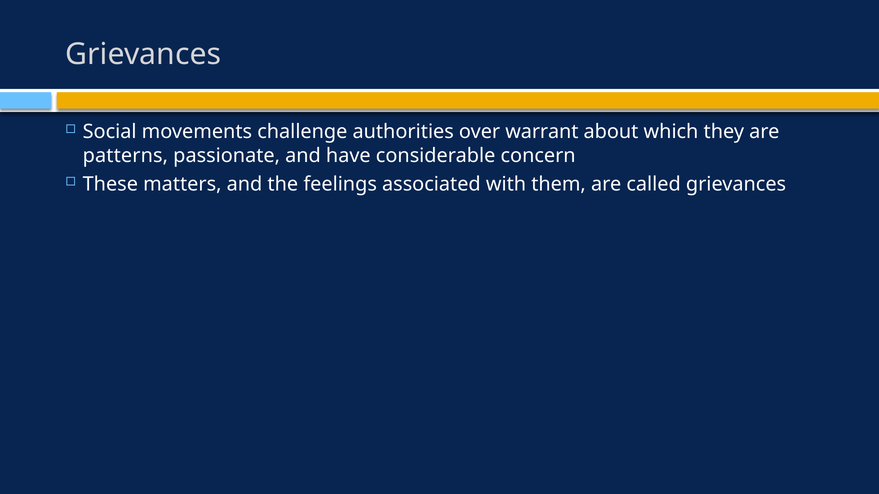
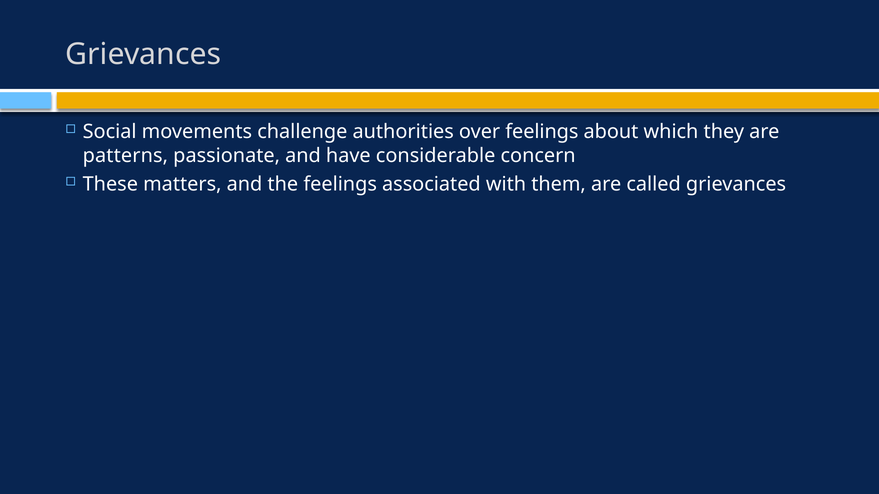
over warrant: warrant -> feelings
